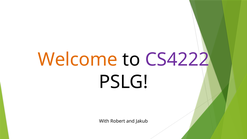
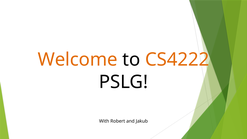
CS4222 colour: purple -> orange
